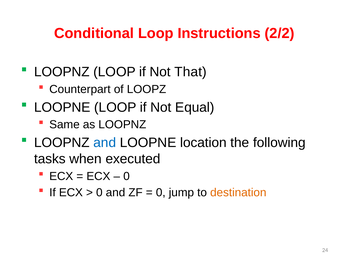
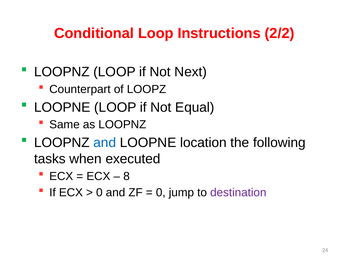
That: That -> Next
0 at (126, 176): 0 -> 8
destination colour: orange -> purple
